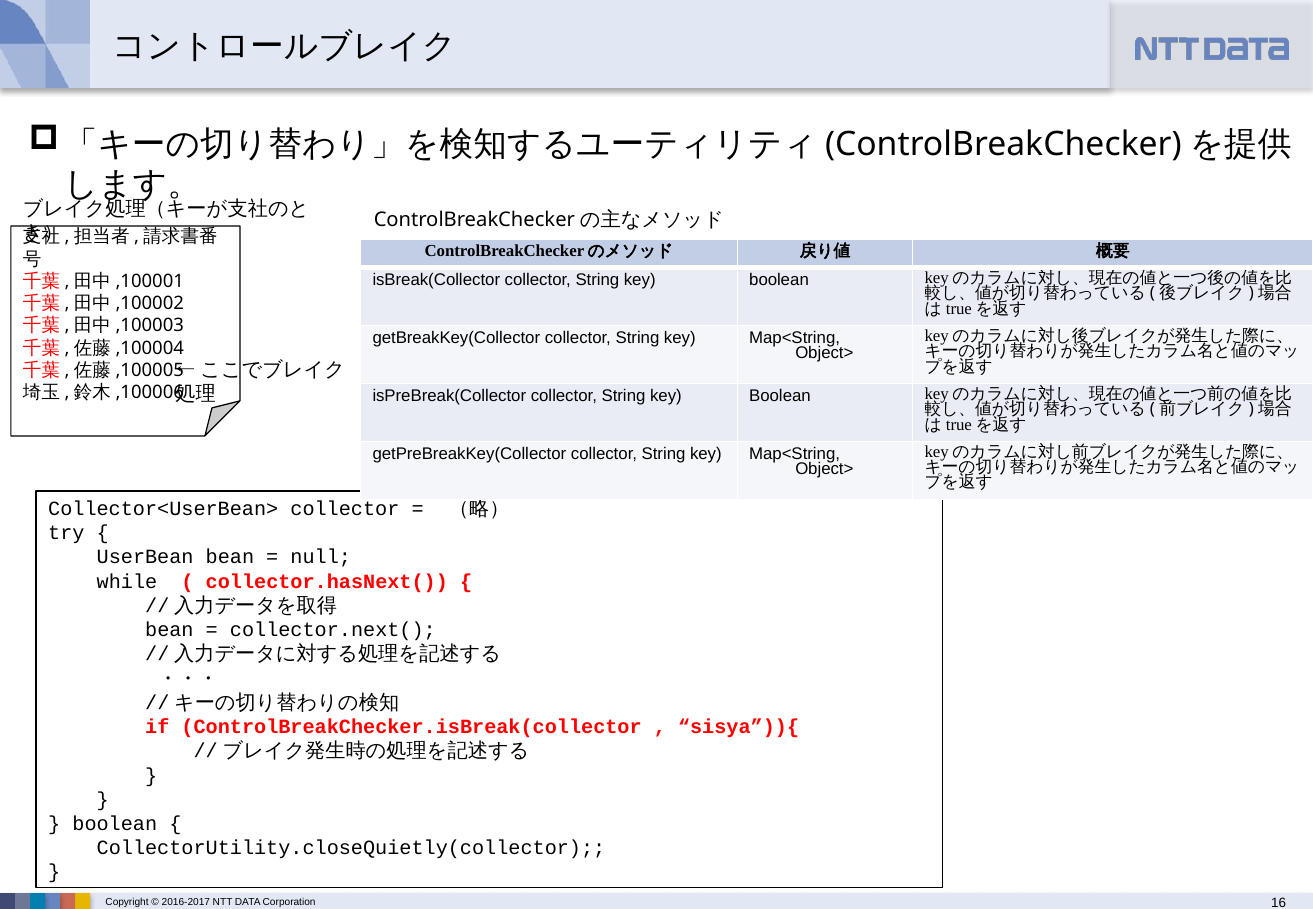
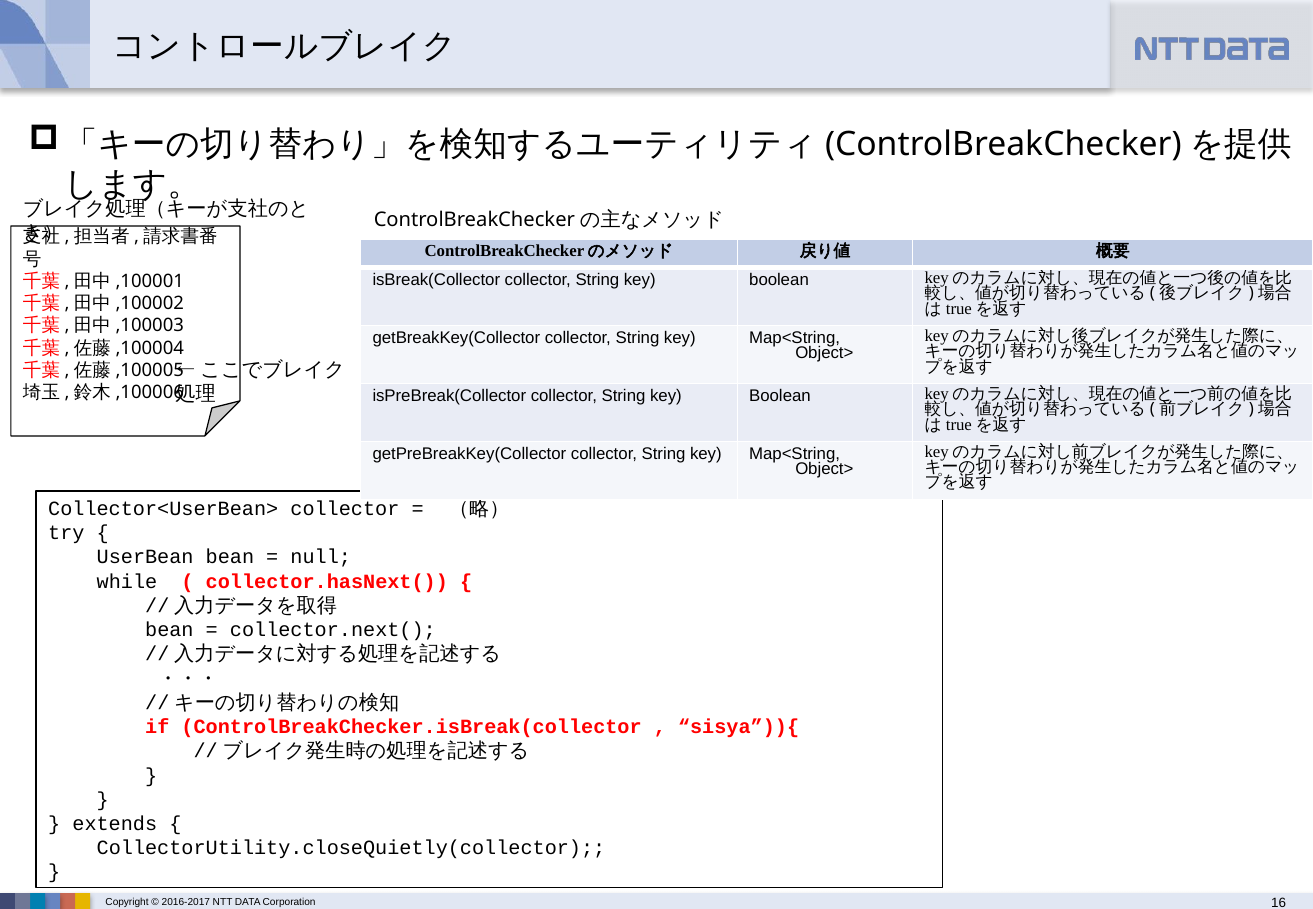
boolean at (115, 824): boolean -> extends
